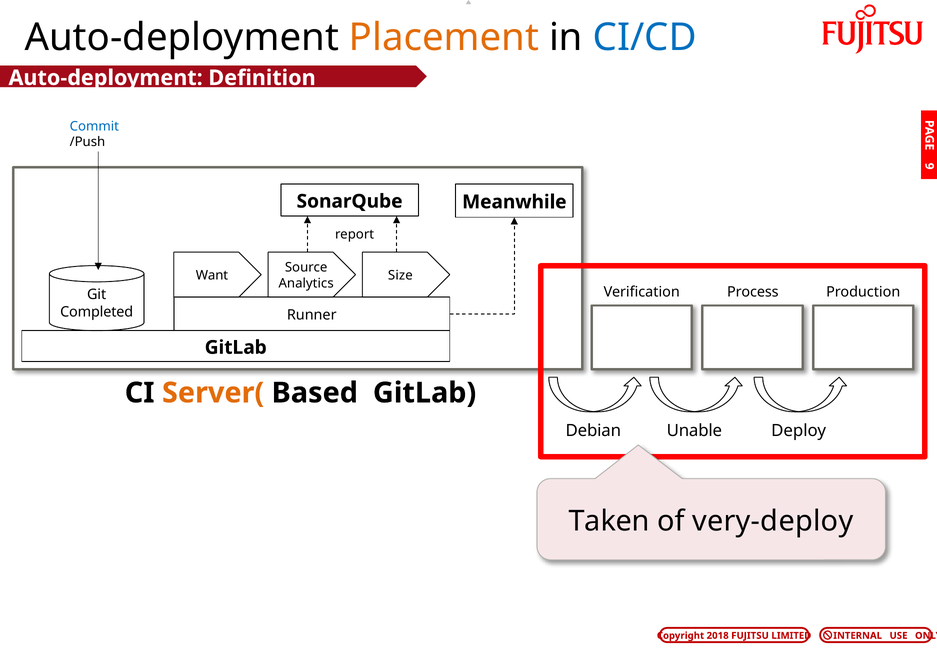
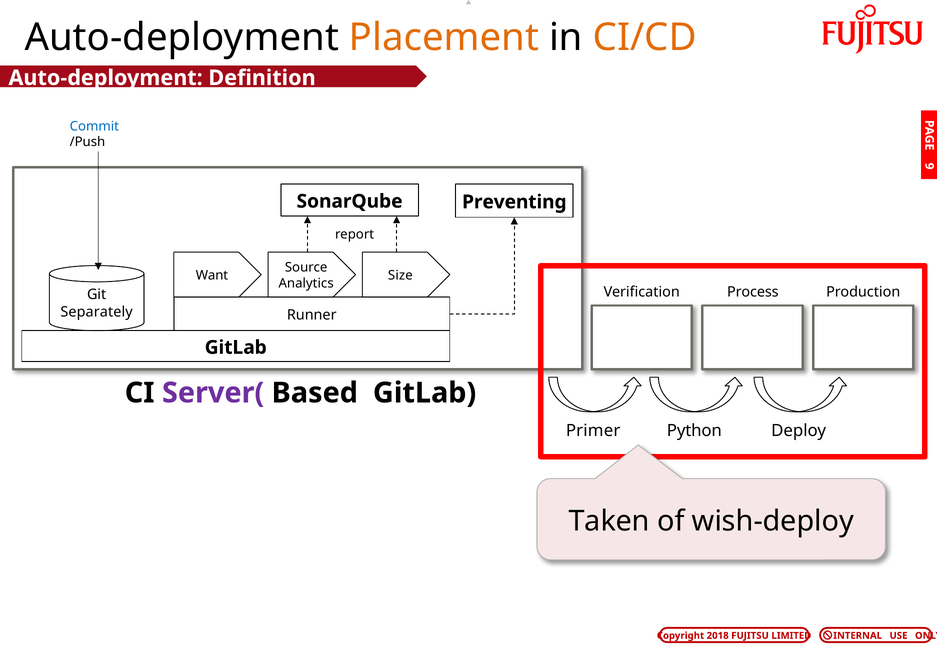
CI/CD colour: blue -> orange
Meanwhile: Meanwhile -> Preventing
Completed: Completed -> Separately
Server( colour: orange -> purple
Debian: Debian -> Primer
Unable: Unable -> Python
very-deploy: very-deploy -> wish-deploy
